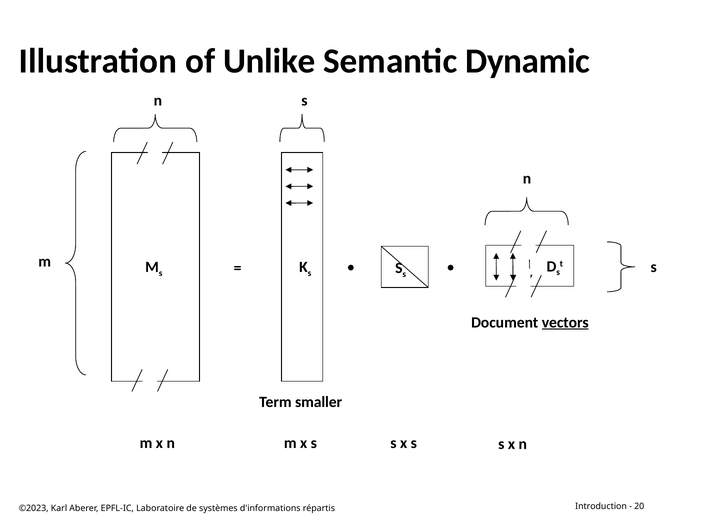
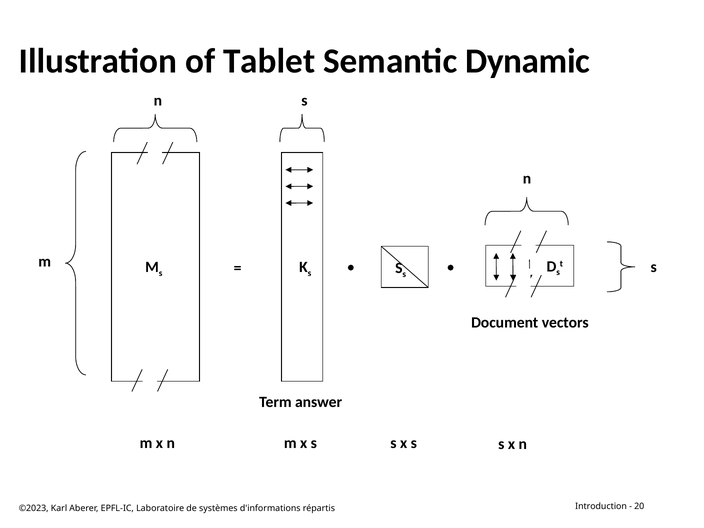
Unlike: Unlike -> Tablet
vectors underline: present -> none
smaller: smaller -> answer
